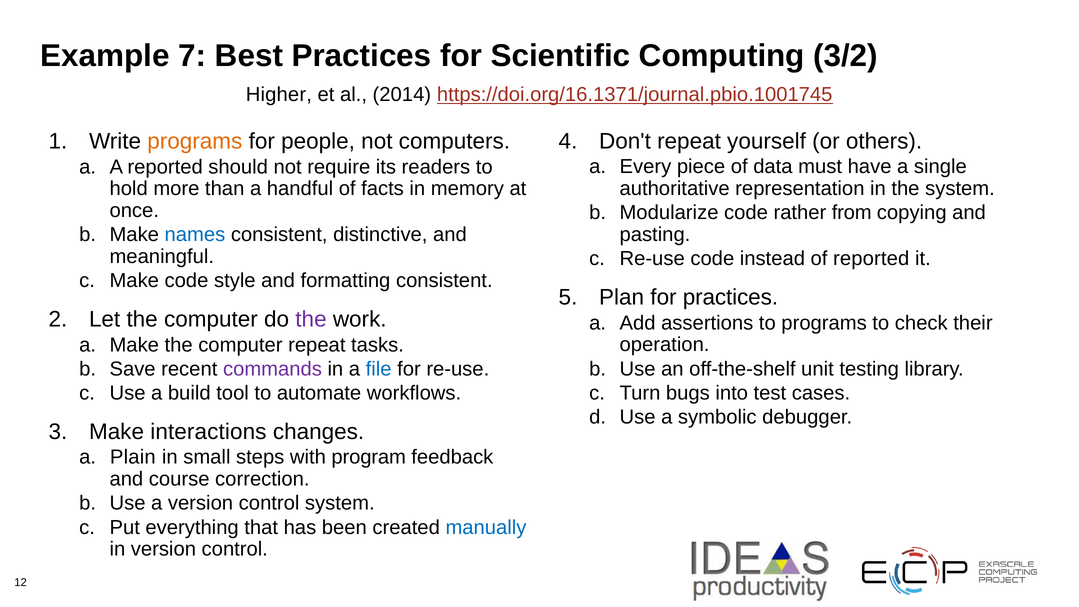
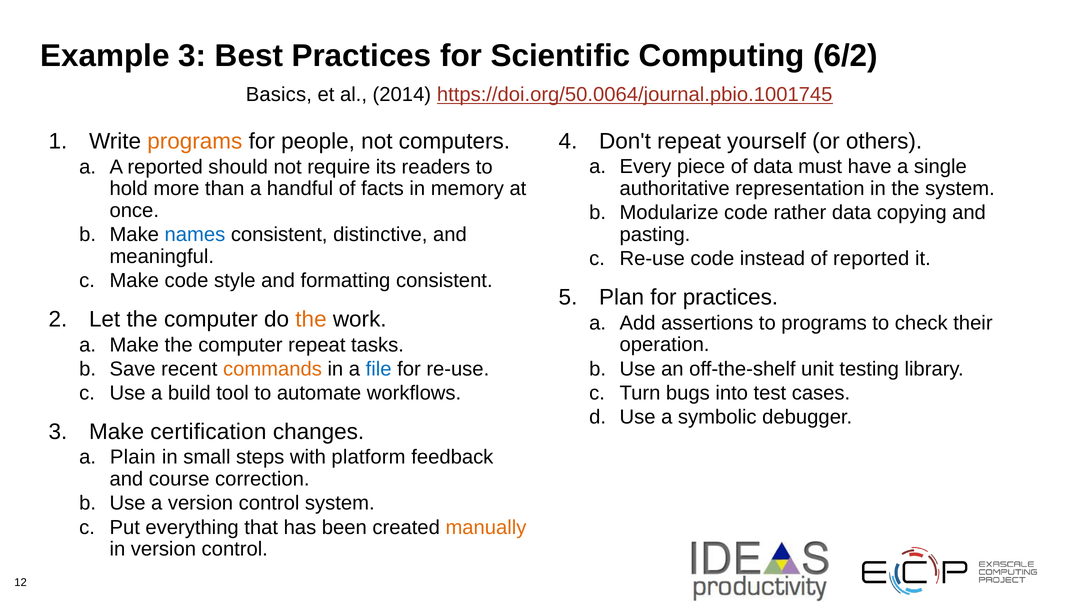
Example 7: 7 -> 3
3/2: 3/2 -> 6/2
Higher: Higher -> Basics
https://doi.org/16.1371/journal.pbio.1001745: https://doi.org/16.1371/journal.pbio.1001745 -> https://doi.org/50.0064/journal.pbio.1001745
rather from: from -> data
the at (311, 320) colour: purple -> orange
commands colour: purple -> orange
interactions: interactions -> certification
program: program -> platform
manually colour: blue -> orange
